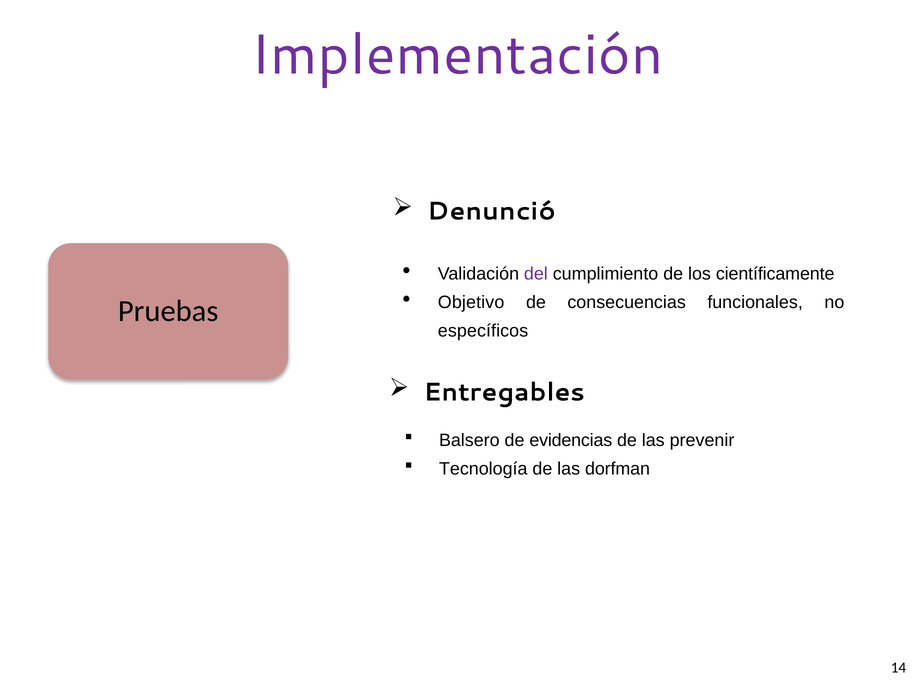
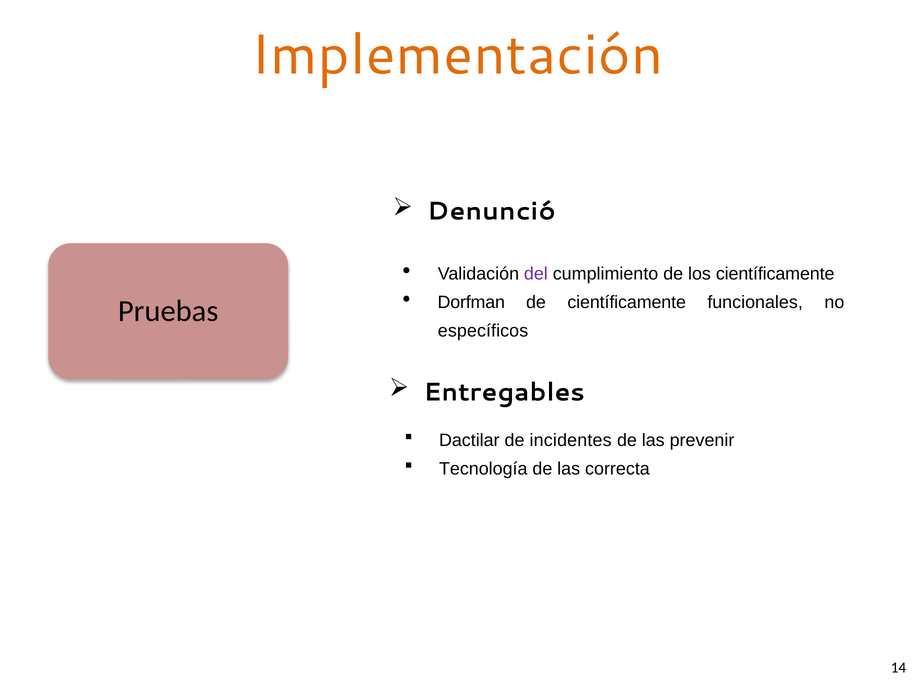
Implementación colour: purple -> orange
Objetivo: Objetivo -> Dorfman
de consecuencias: consecuencias -> científicamente
Balsero: Balsero -> Dactilar
evidencias: evidencias -> incidentes
dorfman: dorfman -> correcta
